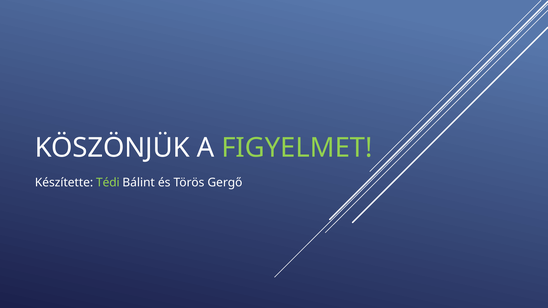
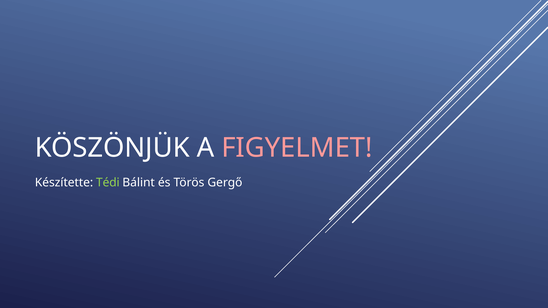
FIGYELMET colour: light green -> pink
